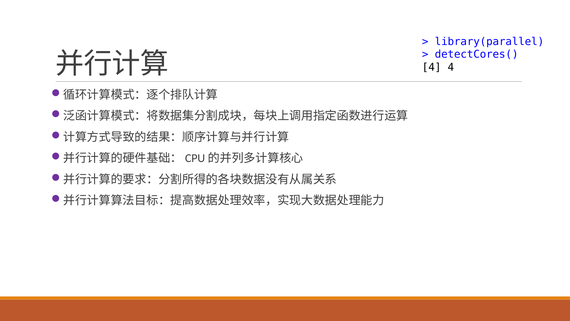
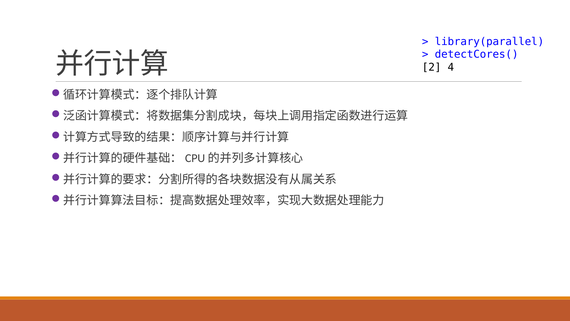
4 at (432, 67): 4 -> 2
